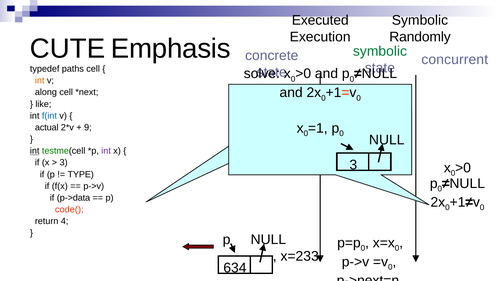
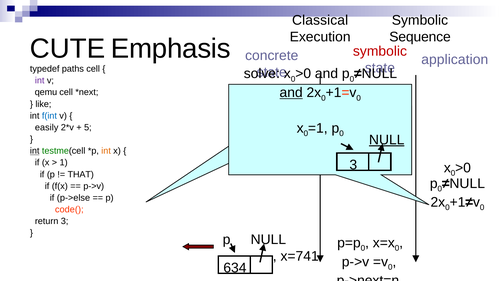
Executed: Executed -> Classical
Randomly: Randomly -> Sequence
symbolic at (380, 51) colour: green -> red
concurrent: concurrent -> application
int at (40, 81) colour: orange -> purple
and at (291, 93) underline: none -> present
along: along -> qemu
actual: actual -> easily
9: 9 -> 5
NULL at (387, 140) underline: none -> present
int at (106, 151) colour: purple -> orange
3 at (64, 162): 3 -> 1
TYPE: TYPE -> THAT
p->data: p->data -> p->else
return 4: 4 -> 3
x=233: x=233 -> x=741
